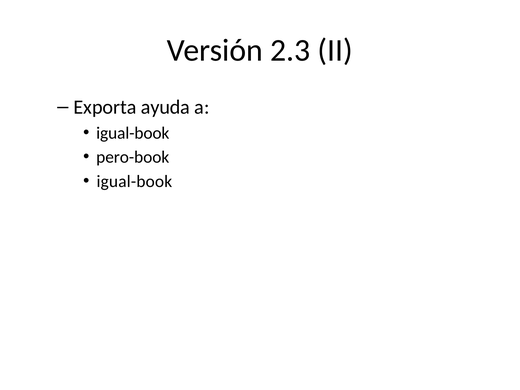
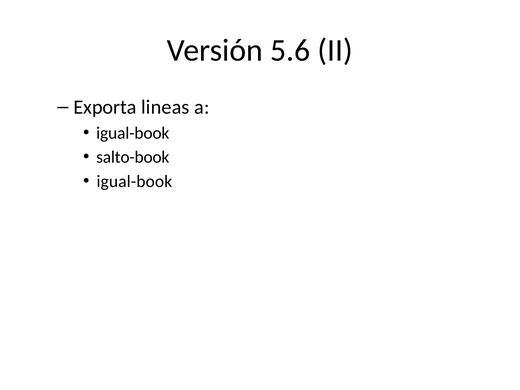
2.3: 2.3 -> 5.6
ayuda: ayuda -> lineas
pero-book: pero-book -> salto-book
